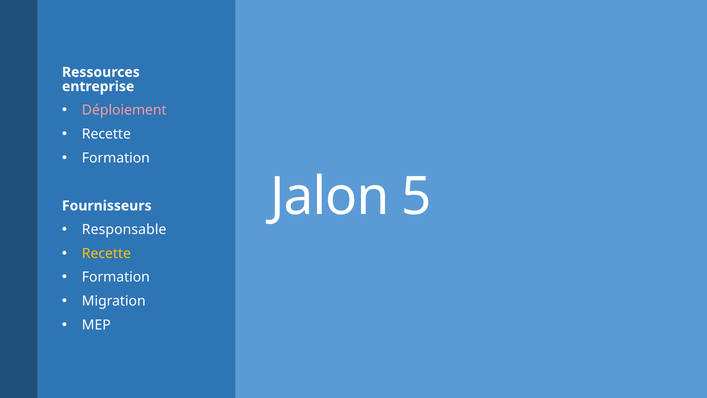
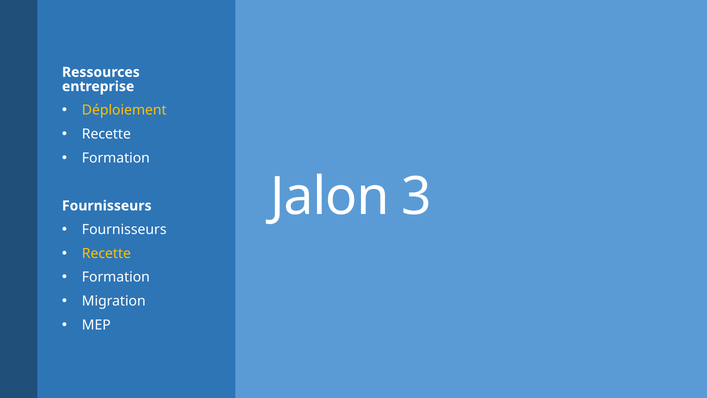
Déploiement colour: pink -> yellow
5: 5 -> 3
Responsable at (124, 229): Responsable -> Fournisseurs
